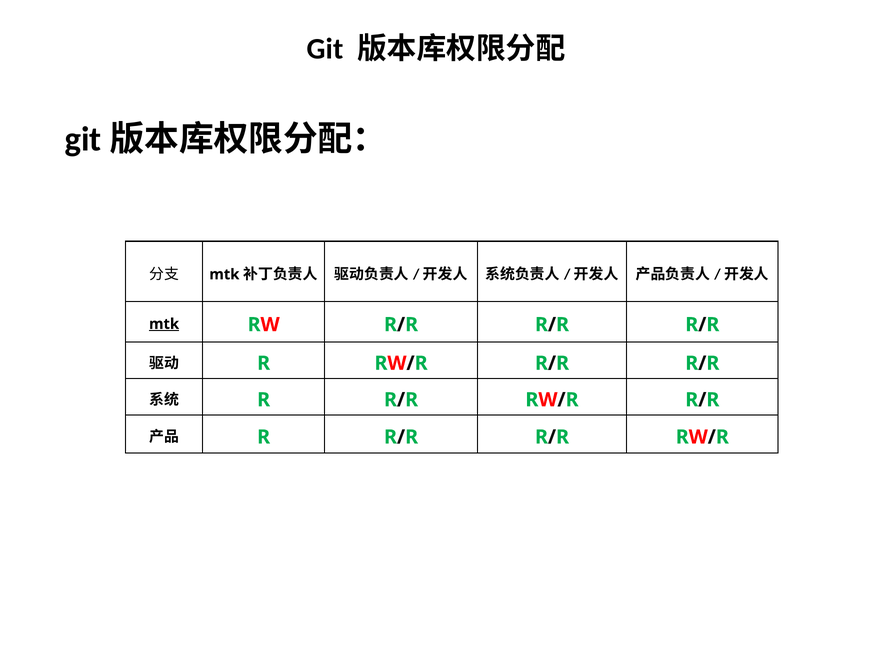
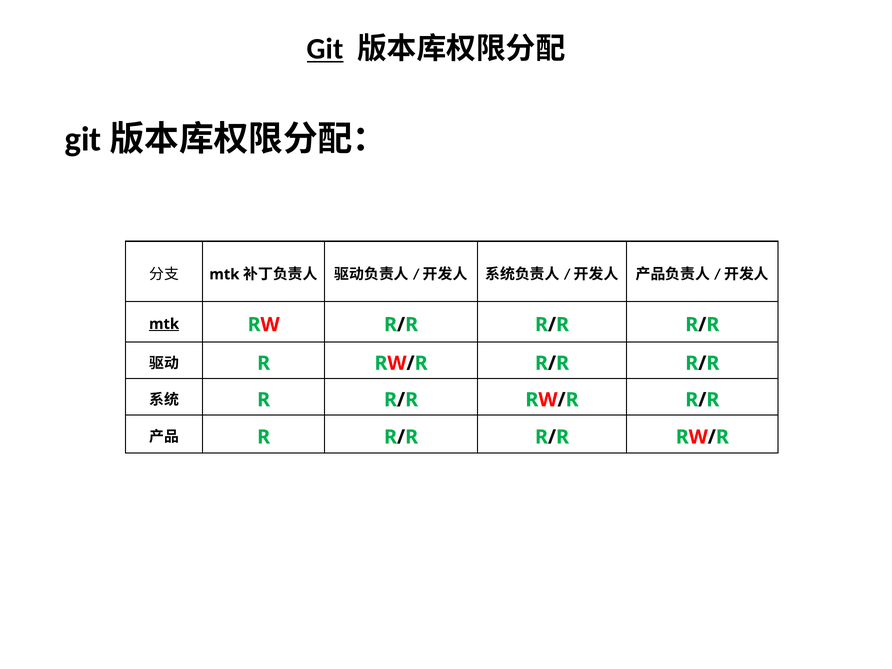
Git underline: none -> present
